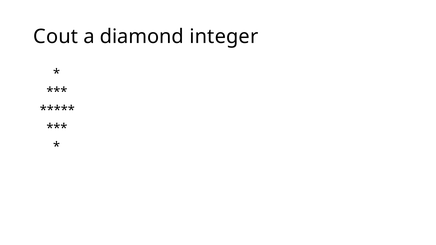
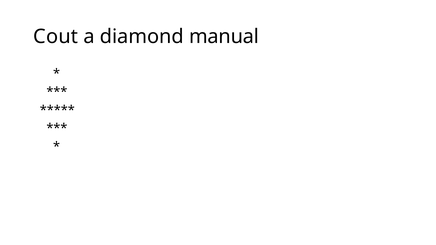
integer: integer -> manual
